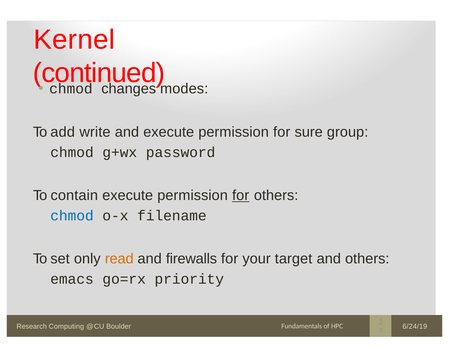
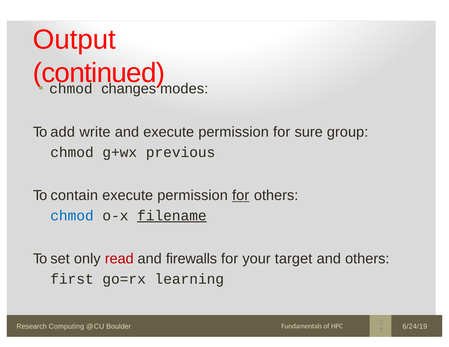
Kernel: Kernel -> Output
password: password -> previous
filename underline: none -> present
read colour: orange -> red
emacs: emacs -> first
priority: priority -> learning
